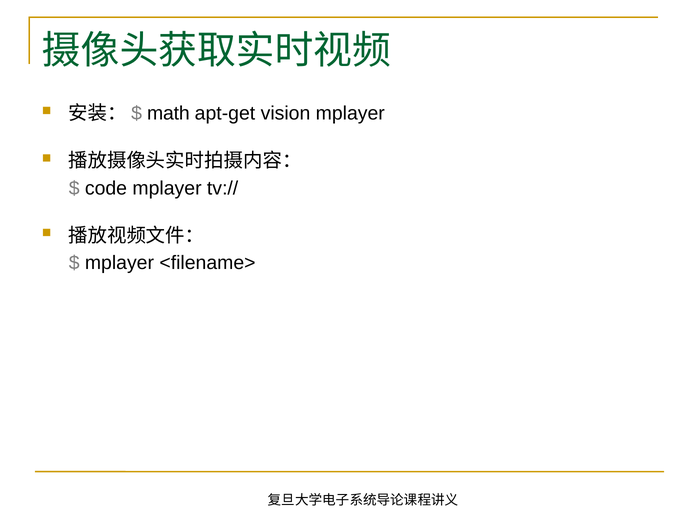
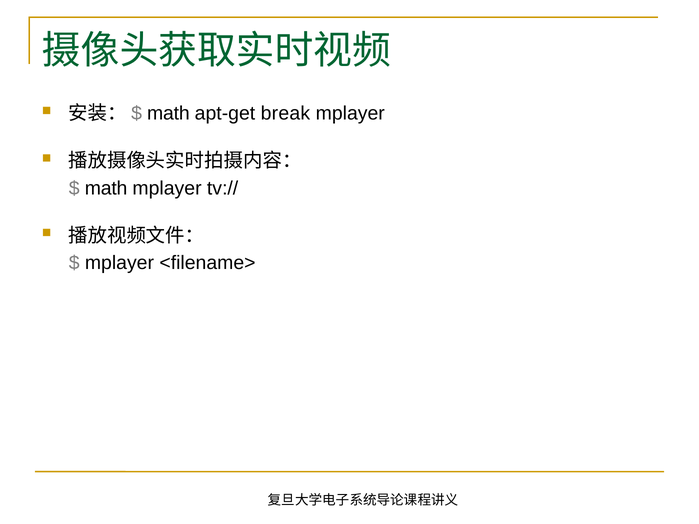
vision: vision -> break
code at (106, 188): code -> math
